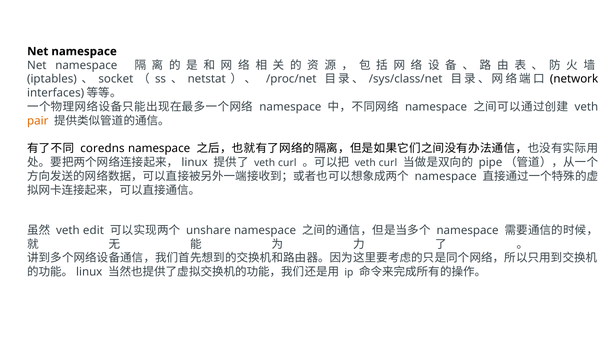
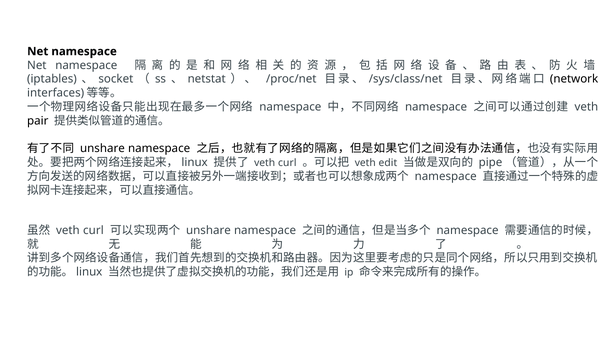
pair colour: orange -> black
coredns at (102, 148): coredns -> unshare
curl at (388, 163): curl -> edit
edit at (93, 230): edit -> curl
